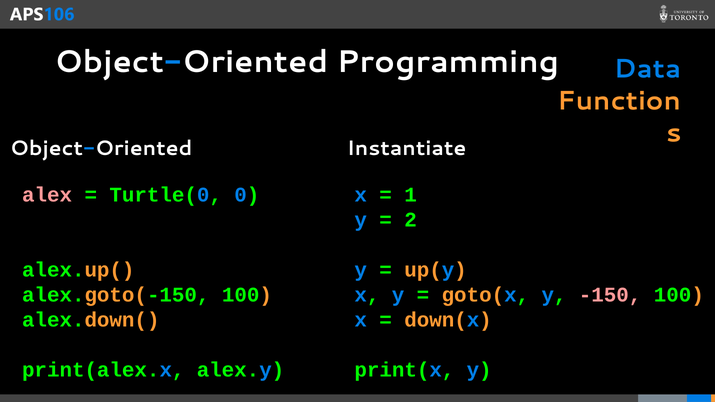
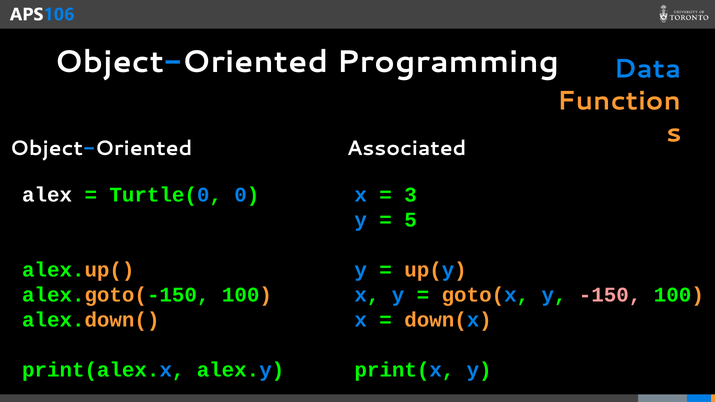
Instantiate: Instantiate -> Associated
1: 1 -> 3
alex colour: pink -> white
2: 2 -> 5
